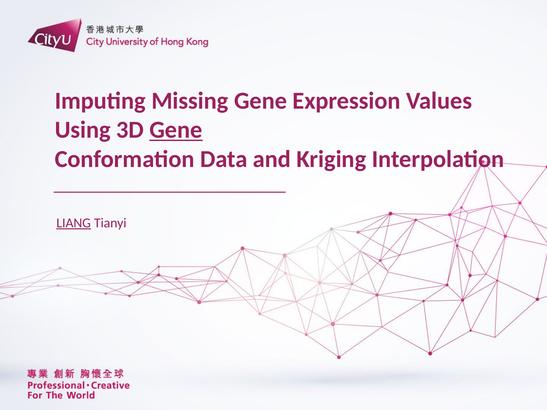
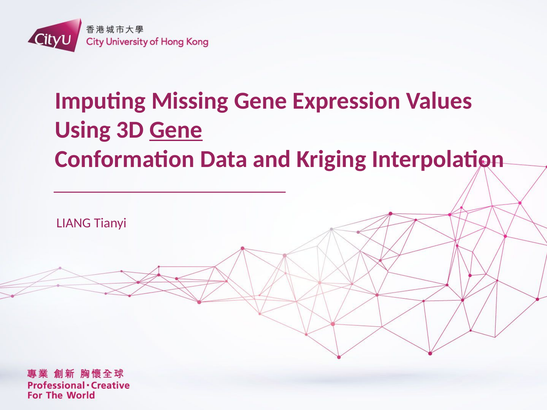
LIANG underline: present -> none
